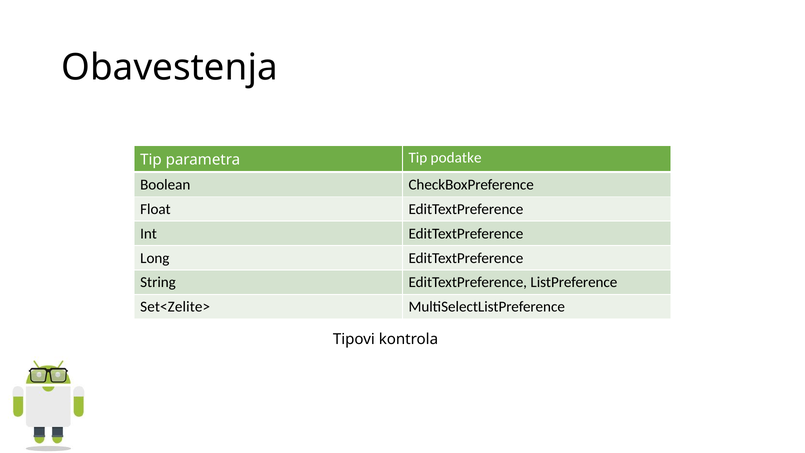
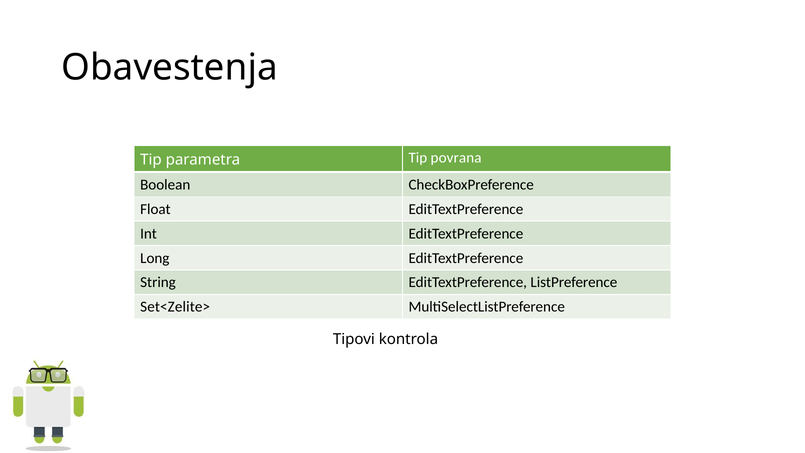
podatke: podatke -> povrana
